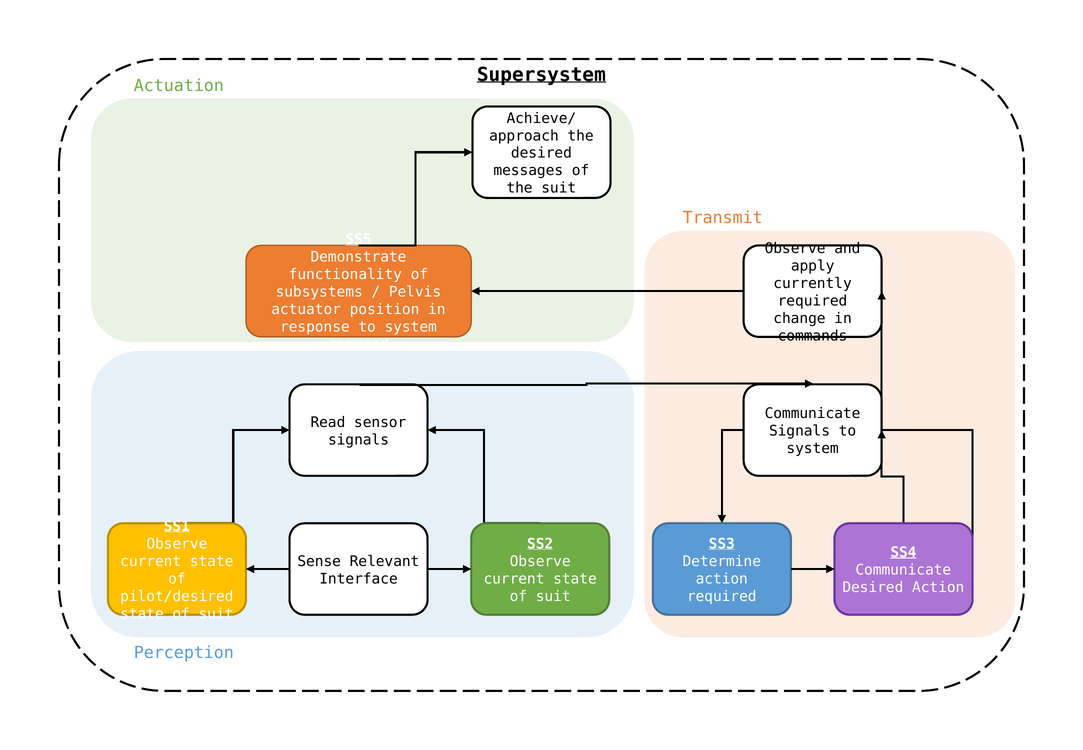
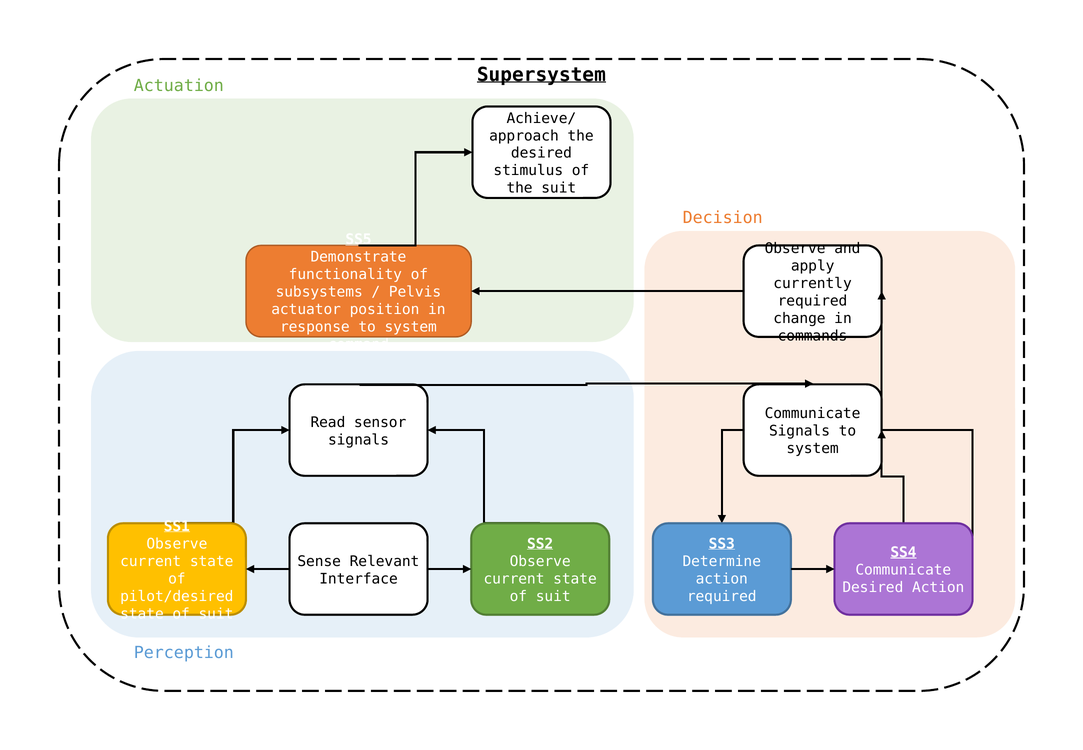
messages: messages -> stimulus
Transmit: Transmit -> Decision
